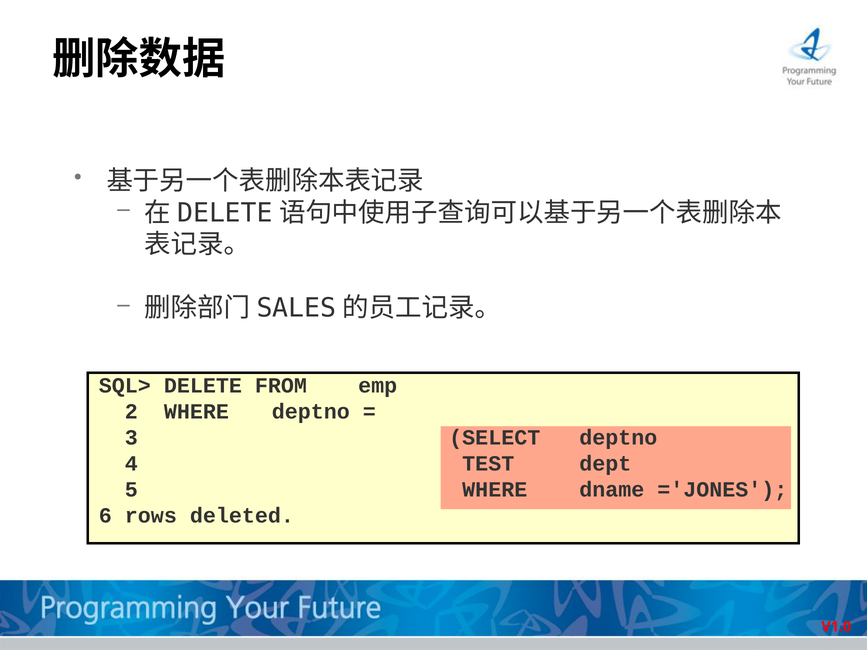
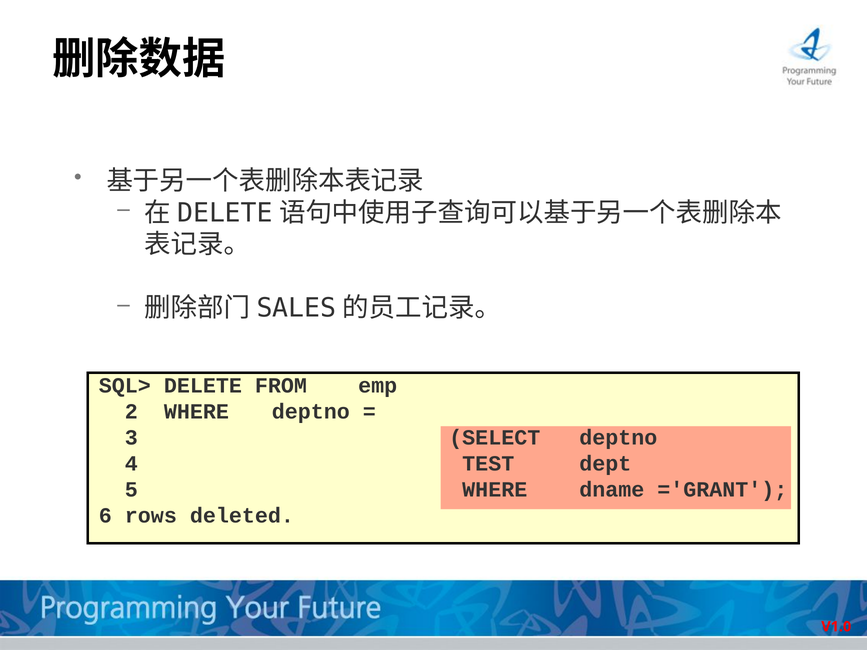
='JONES: ='JONES -> ='GRANT
